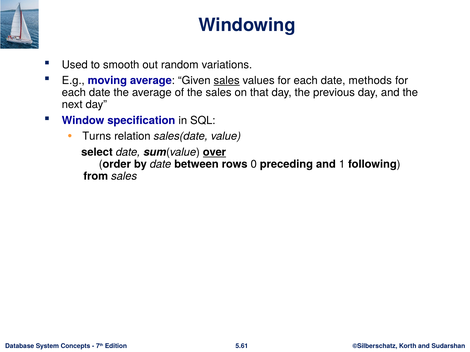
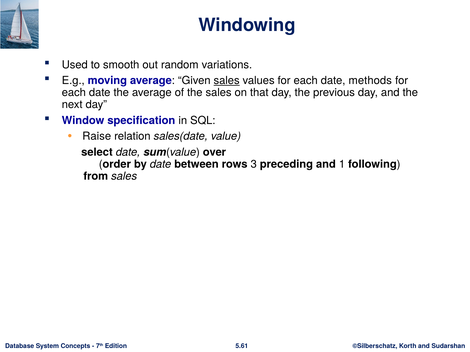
Turns: Turns -> Raise
over underline: present -> none
0: 0 -> 3
